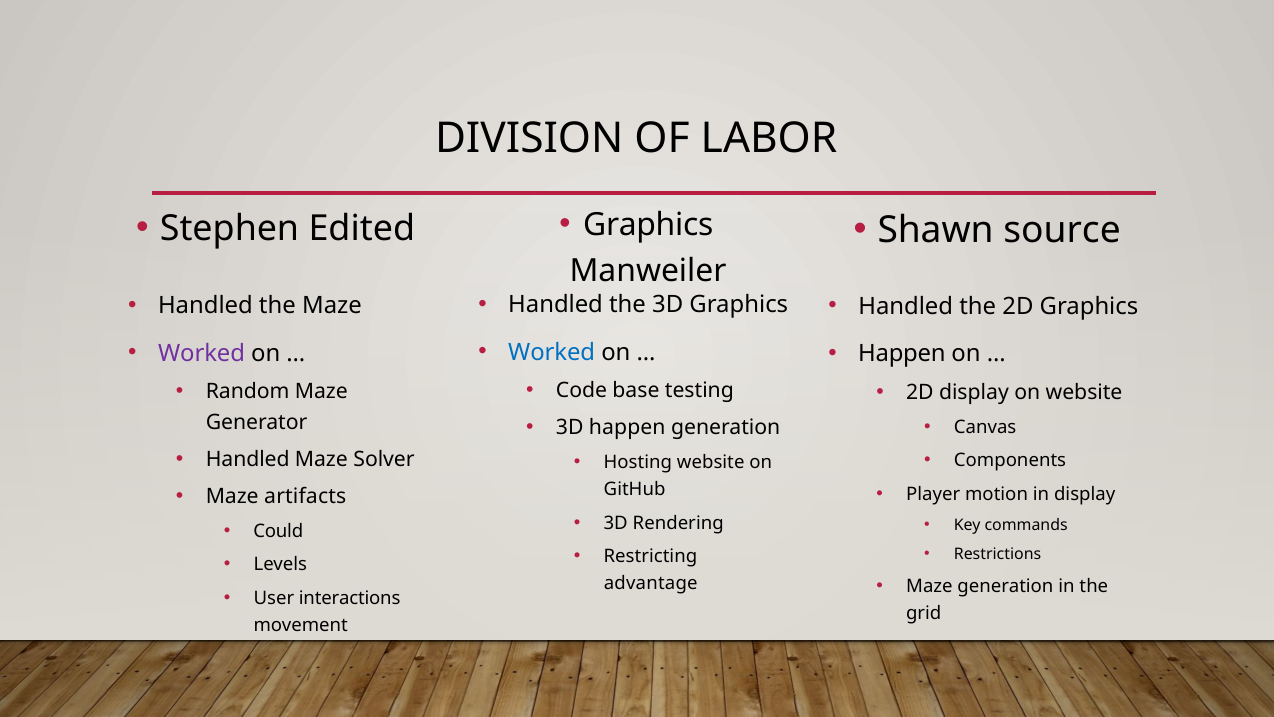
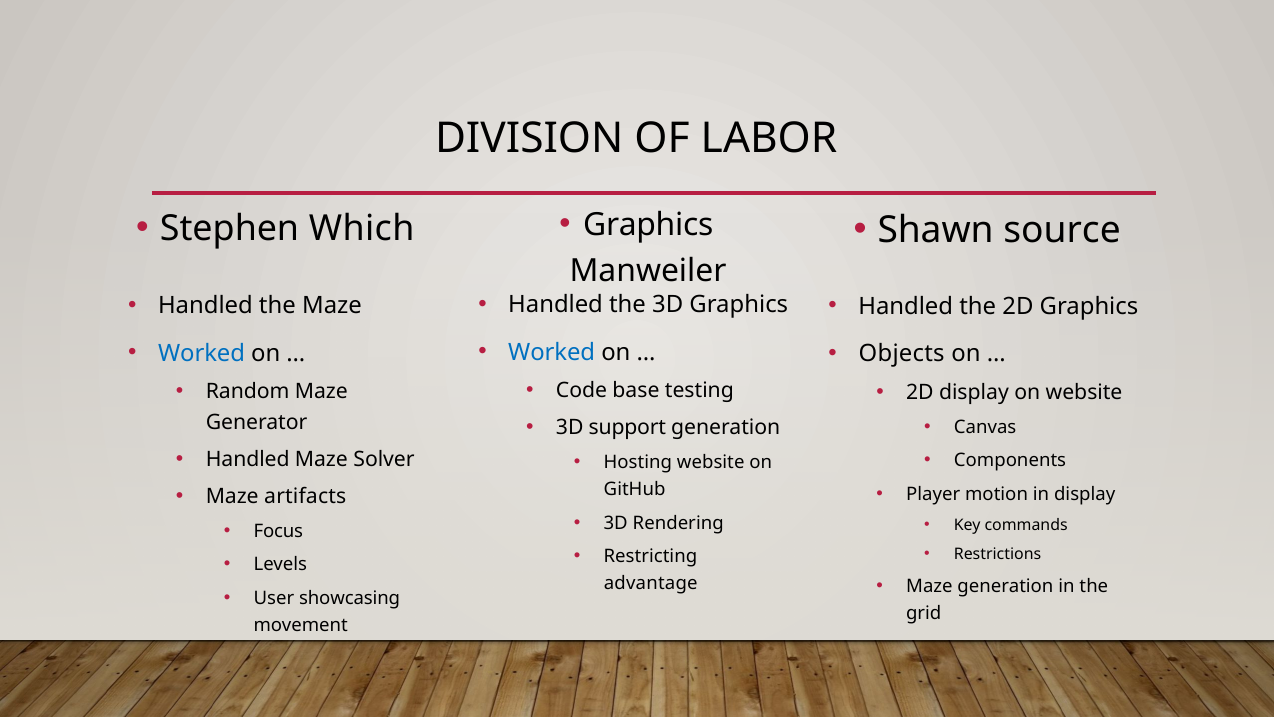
Edited: Edited -> Which
Worked at (202, 353) colour: purple -> blue
Happen at (902, 354): Happen -> Objects
3D happen: happen -> support
Could: Could -> Focus
interactions: interactions -> showcasing
